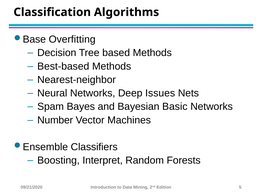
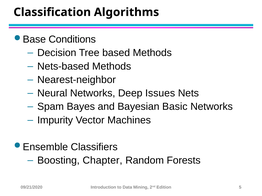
Overfitting: Overfitting -> Conditions
Best-based: Best-based -> Nets-based
Number: Number -> Impurity
Interpret: Interpret -> Chapter
